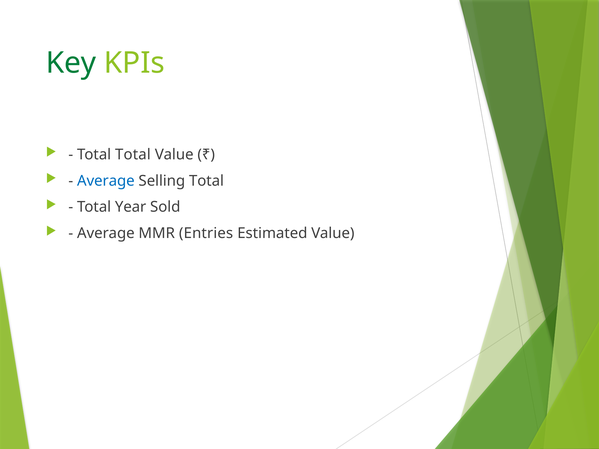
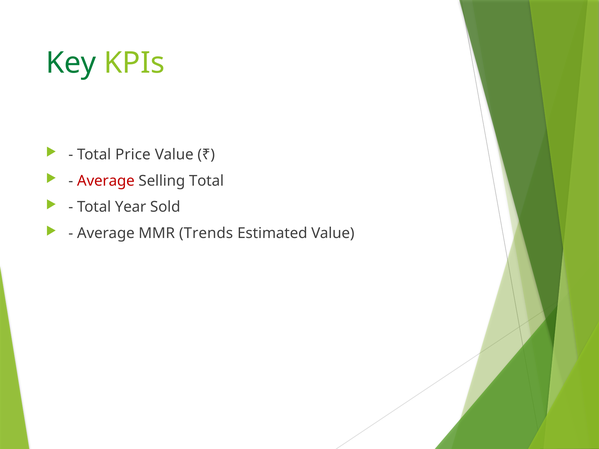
Total Total: Total -> Price
Average at (106, 181) colour: blue -> red
Entries: Entries -> Trends
